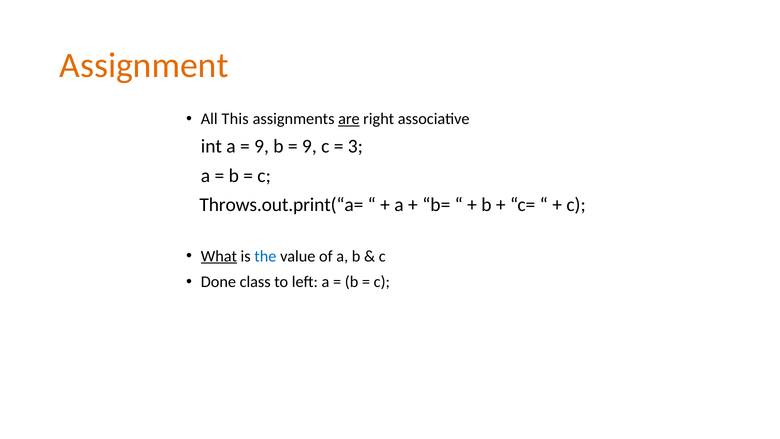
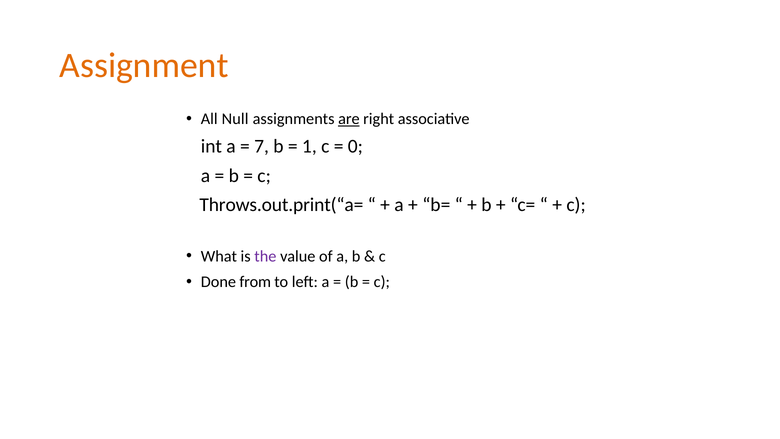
This: This -> Null
9 at (262, 146): 9 -> 7
9 at (309, 146): 9 -> 1
3: 3 -> 0
What underline: present -> none
the colour: blue -> purple
class: class -> from
